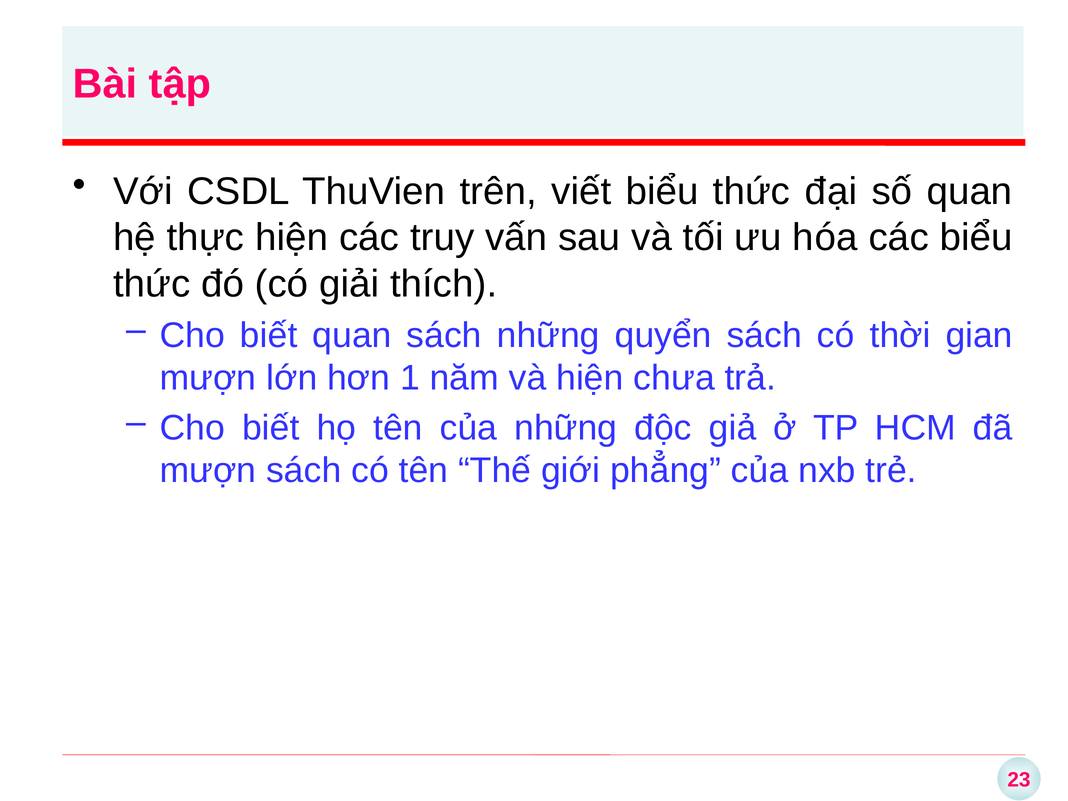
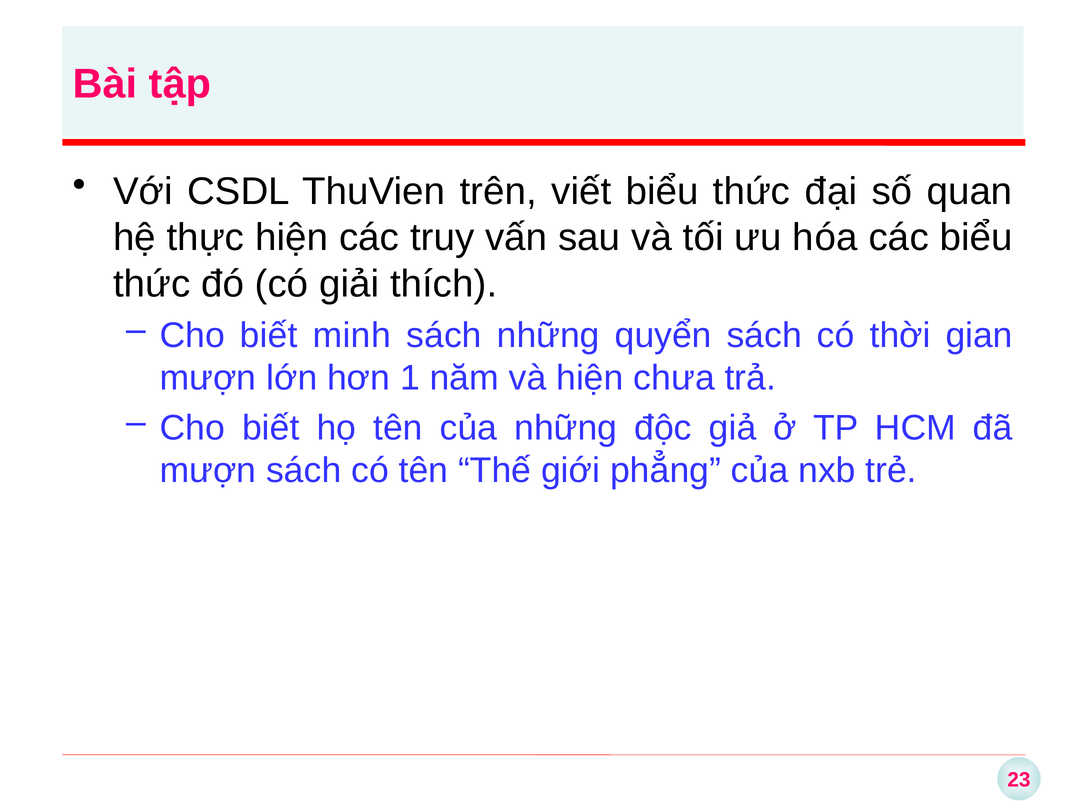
biết quan: quan -> minh
